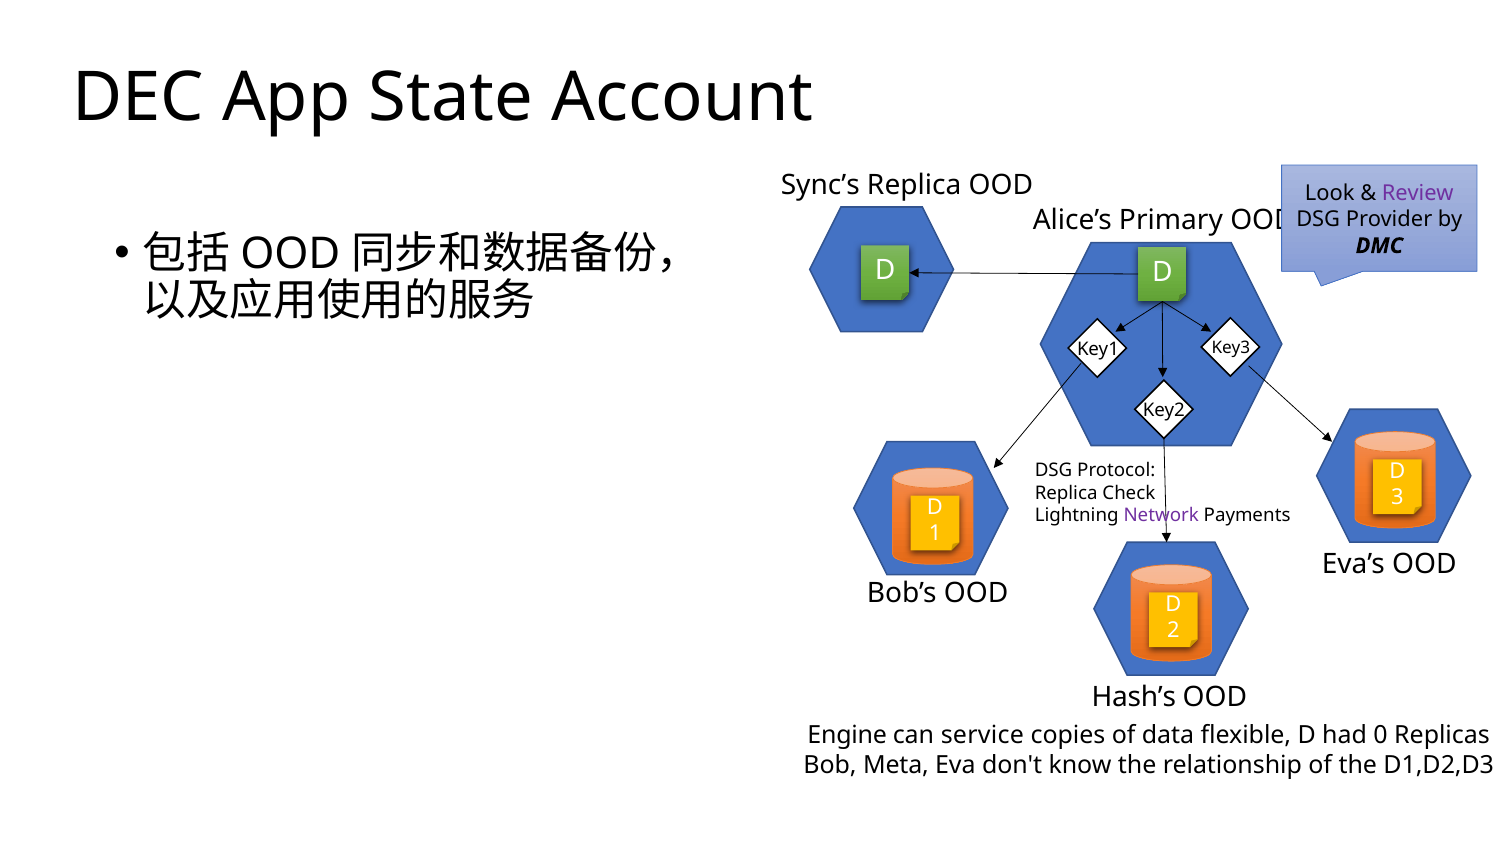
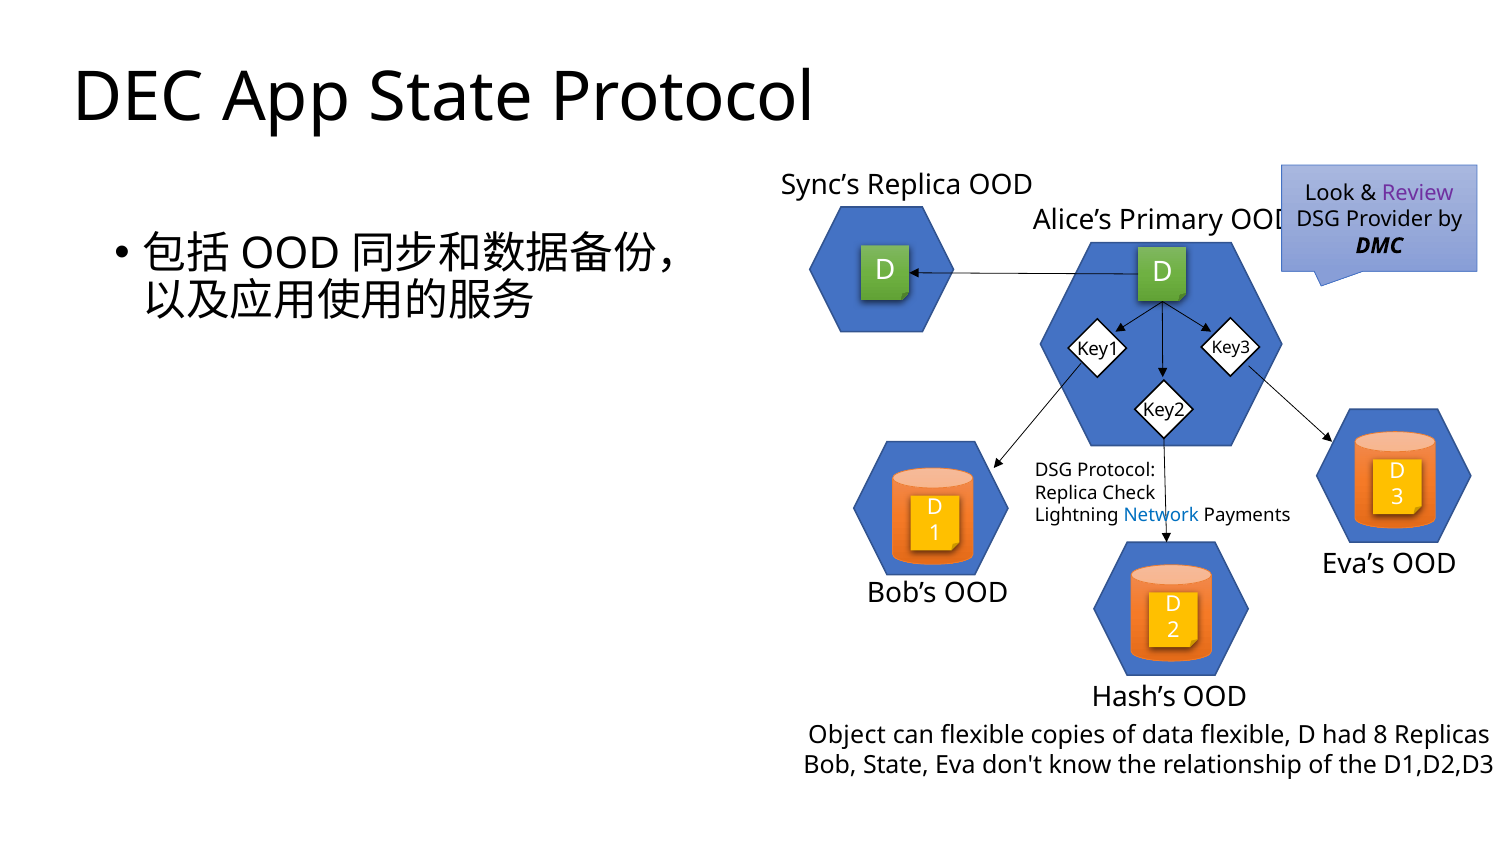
State Account: Account -> Protocol
Network colour: purple -> blue
Engine: Engine -> Object
can service: service -> flexible
0: 0 -> 8
Bob Meta: Meta -> State
